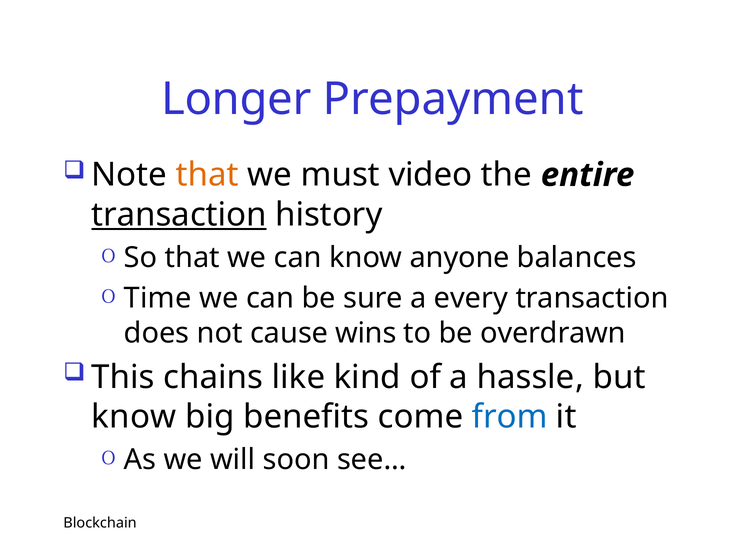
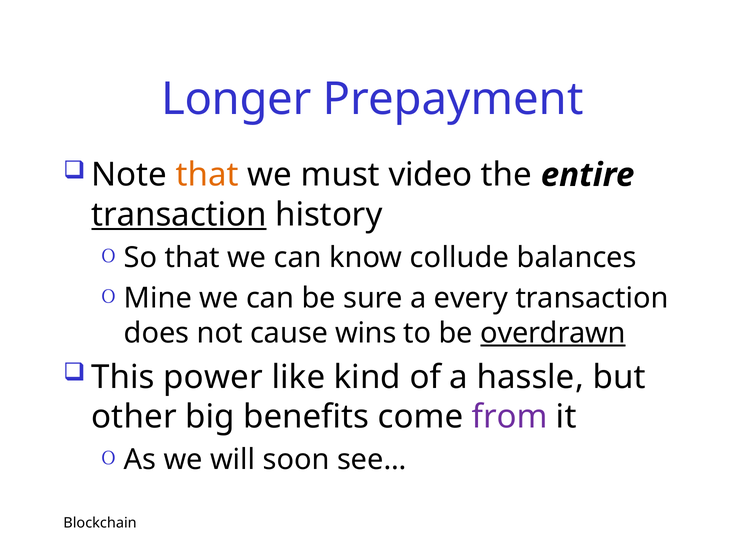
anyone: anyone -> collude
Time: Time -> Mine
overdrawn underline: none -> present
chains: chains -> power
know at (134, 417): know -> other
from colour: blue -> purple
